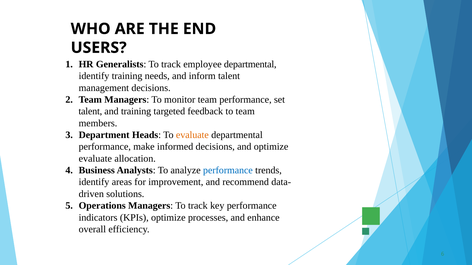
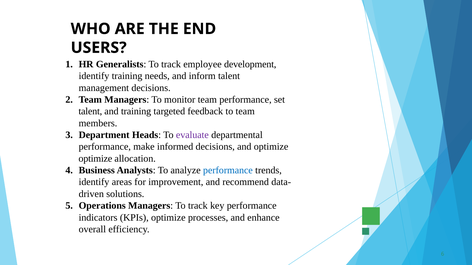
employee departmental: departmental -> development
evaluate at (192, 135) colour: orange -> purple
evaluate at (95, 159): evaluate -> optimize
